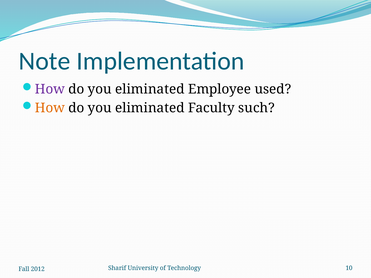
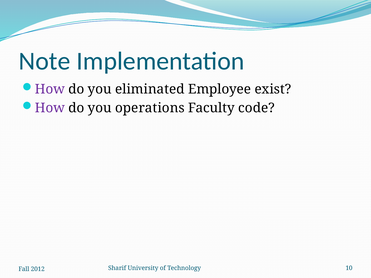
used: used -> exist
How at (50, 108) colour: orange -> purple
eliminated at (150, 108): eliminated -> operations
such: such -> code
